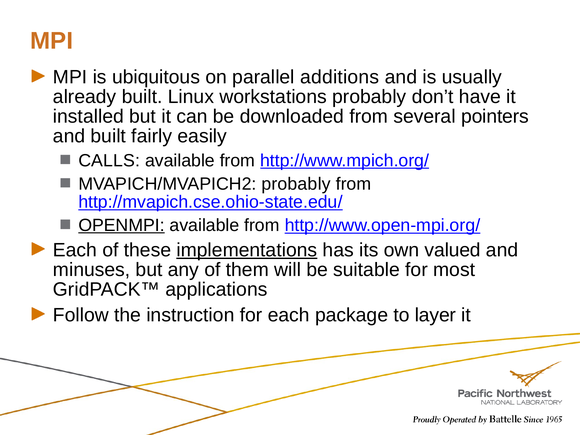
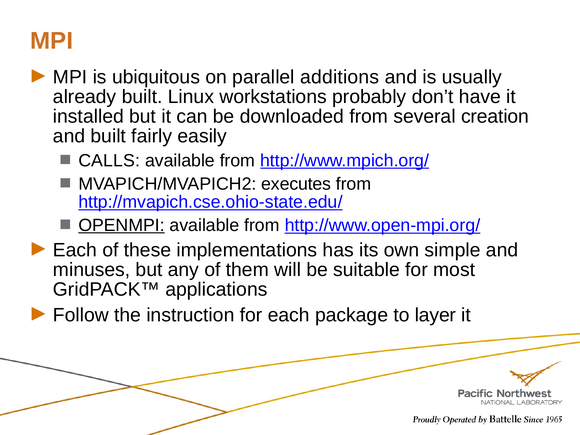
pointers: pointers -> creation
MVAPICH/MVAPICH2 probably: probably -> executes
implementations underline: present -> none
valued: valued -> simple
